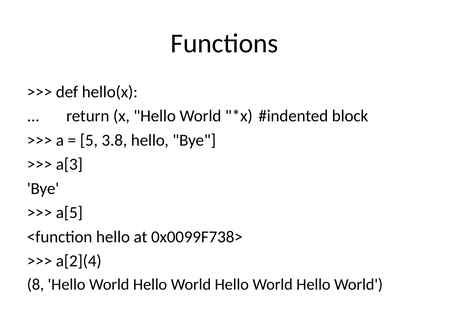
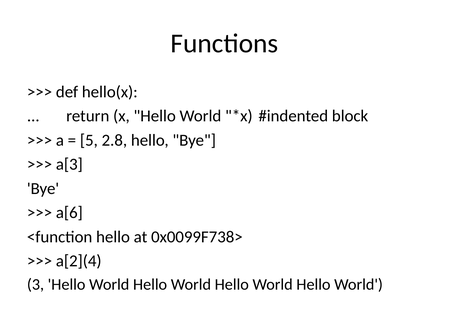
3.8: 3.8 -> 2.8
a[5: a[5 -> a[6
8: 8 -> 3
